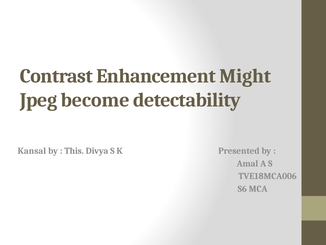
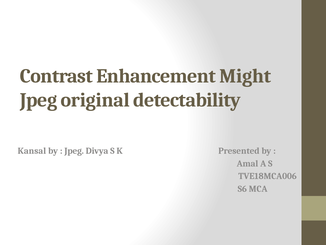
become: become -> original
This at (74, 150): This -> Jpeg
